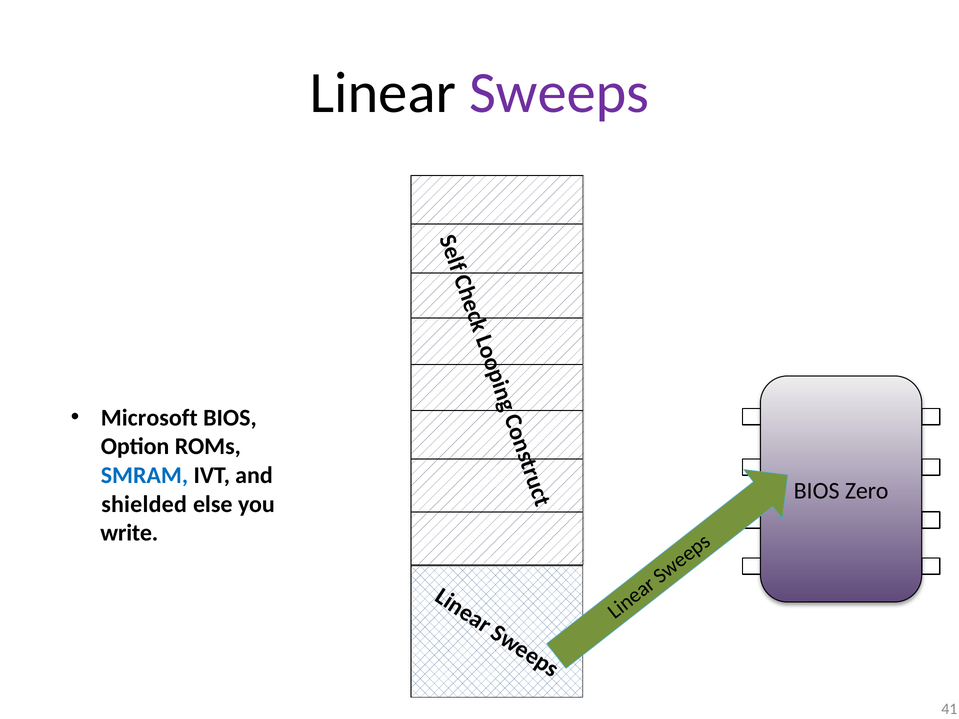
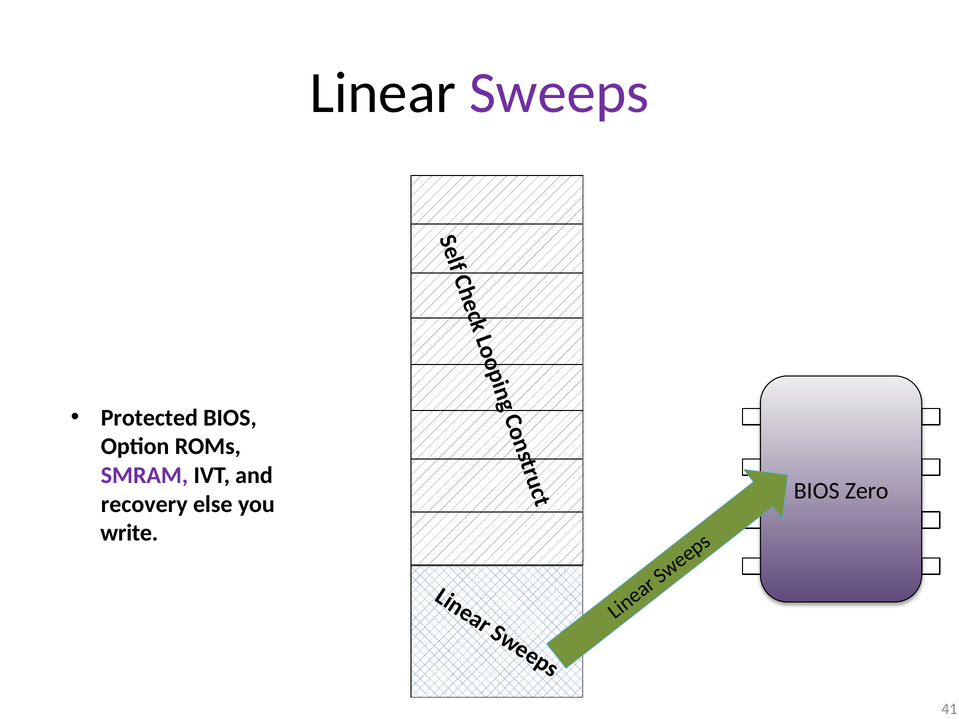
Microsoft: Microsoft -> Protected
SMRAM colour: blue -> purple
shielded: shielded -> recovery
